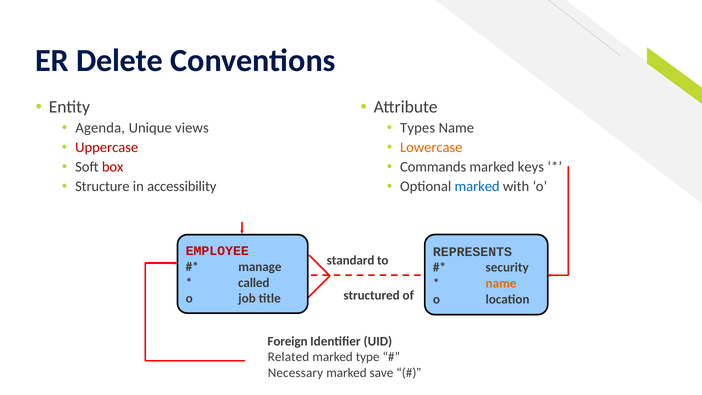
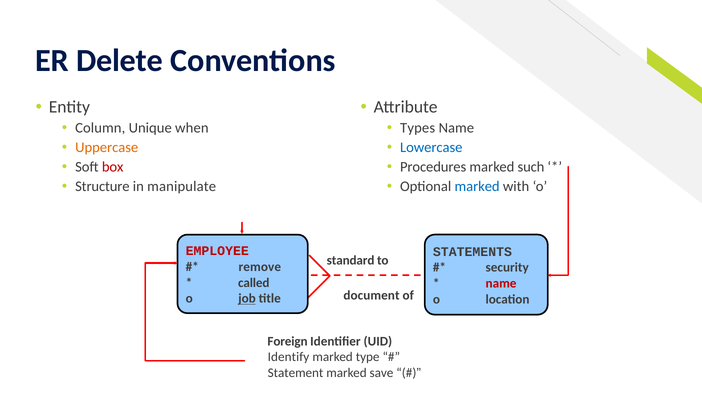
Agenda: Agenda -> Column
views: views -> when
Uppercase colour: red -> orange
Lowercase colour: orange -> blue
Commands: Commands -> Procedures
keys: keys -> such
accessibility: accessibility -> manipulate
REPRESENTS: REPRESENTS -> STATEMENTS
manage: manage -> remove
name at (501, 283) colour: orange -> red
structured: structured -> document
job underline: none -> present
Related: Related -> Identify
Necessary: Necessary -> Statement
